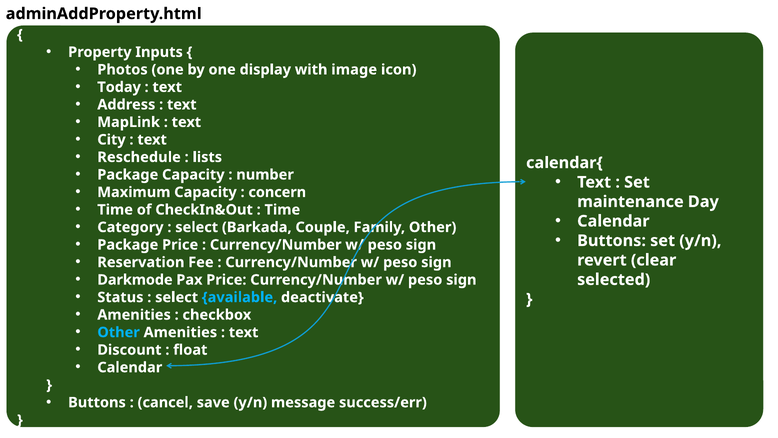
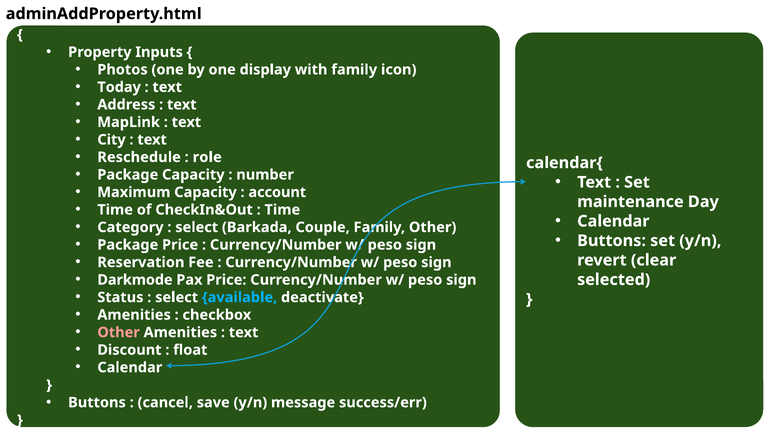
with image: image -> family
lists: lists -> role
concern: concern -> account
Other at (119, 332) colour: light blue -> pink
